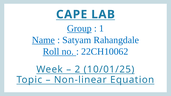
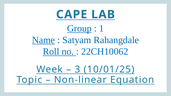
2: 2 -> 3
